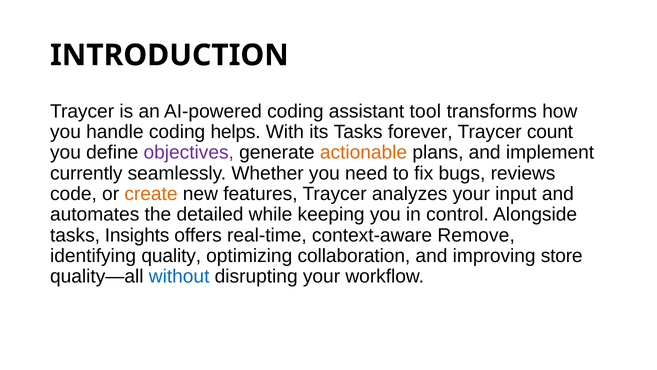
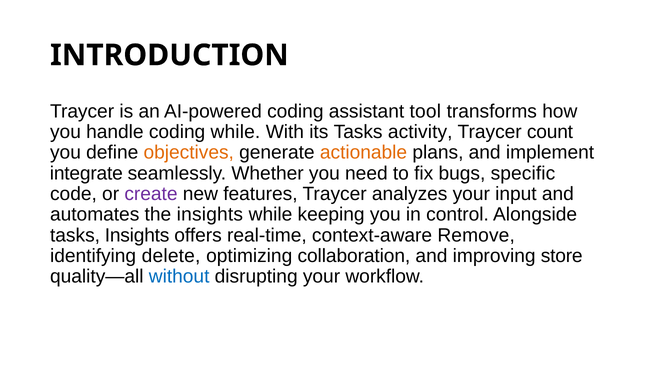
coding helps: helps -> while
forever: forever -> activity
objectives colour: purple -> orange
currently: currently -> integrate
reviews: reviews -> specific
create colour: orange -> purple
the detailed: detailed -> insights
quality: quality -> delete
